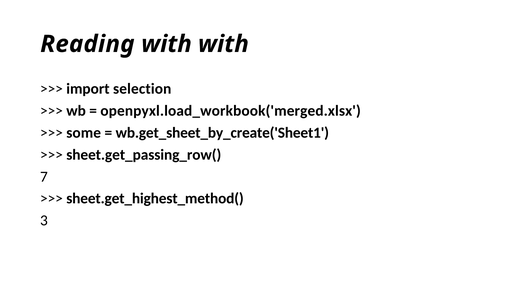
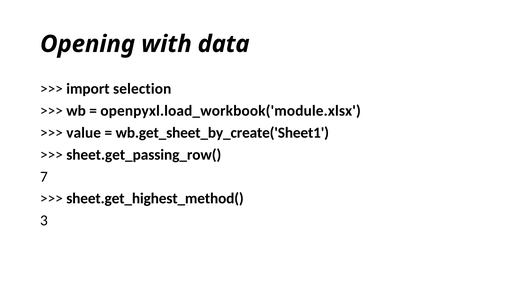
Reading: Reading -> Opening
with with: with -> data
openpyxl.load_workbook('merged.xlsx: openpyxl.load_workbook('merged.xlsx -> openpyxl.load_workbook('module.xlsx
some: some -> value
